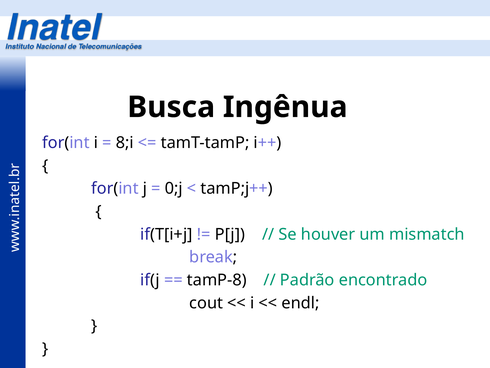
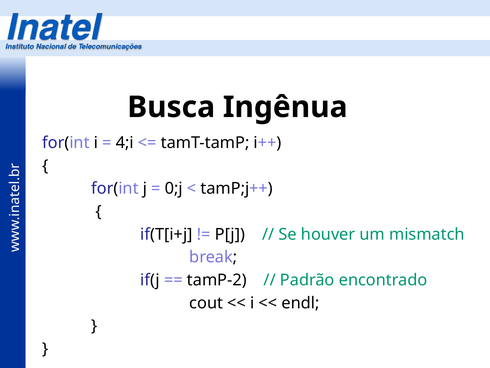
8;i: 8;i -> 4;i
tamP-8: tamP-8 -> tamP-2
